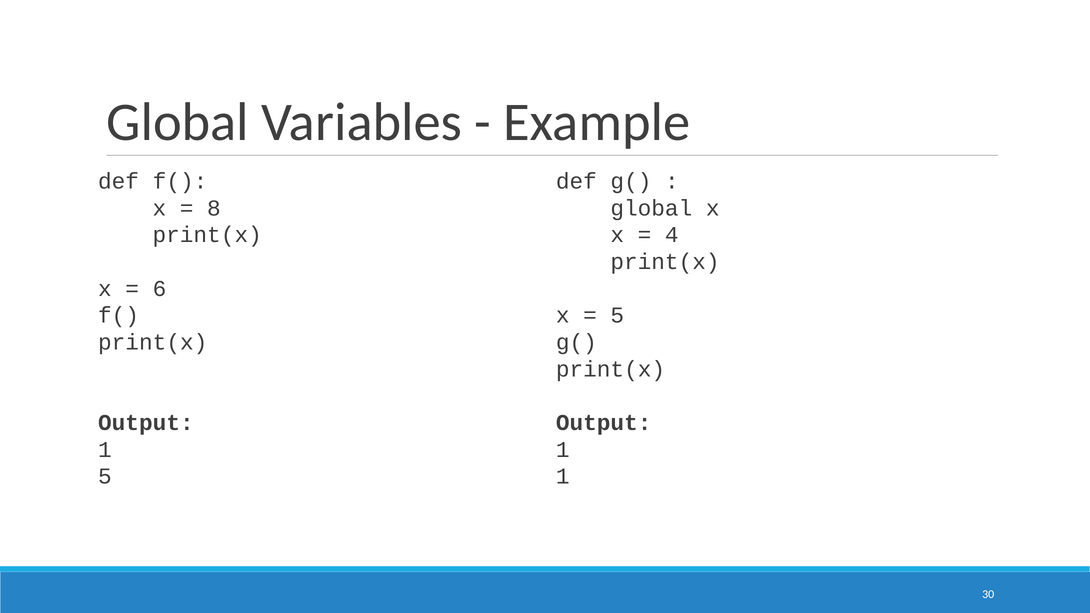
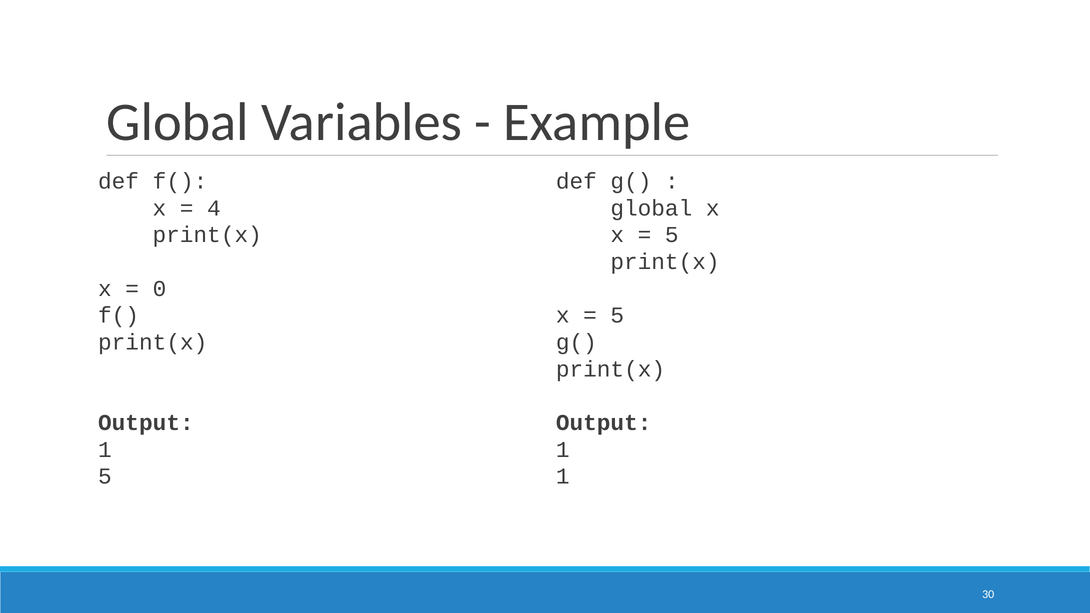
8: 8 -> 4
4 at (672, 235): 4 -> 5
6: 6 -> 0
